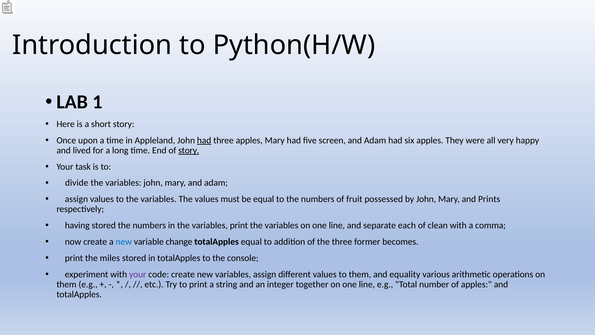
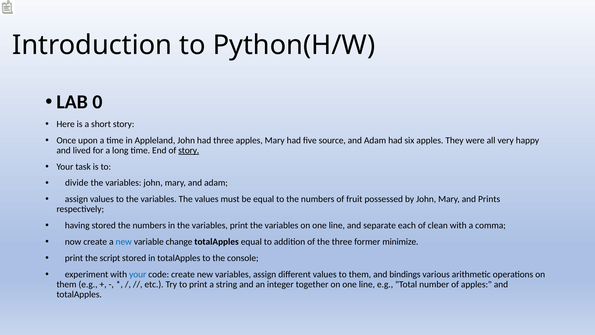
1: 1 -> 0
had at (204, 140) underline: present -> none
screen: screen -> source
becomes: becomes -> minimize
miles: miles -> script
your at (138, 274) colour: purple -> blue
equality: equality -> bindings
